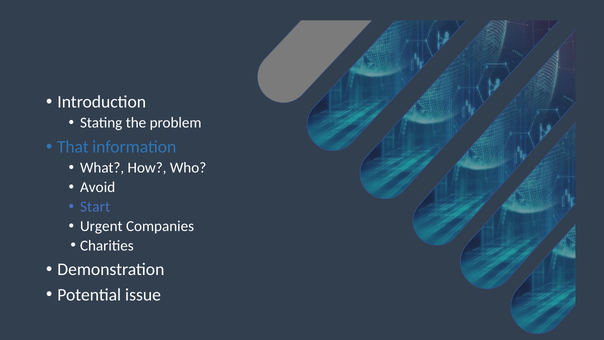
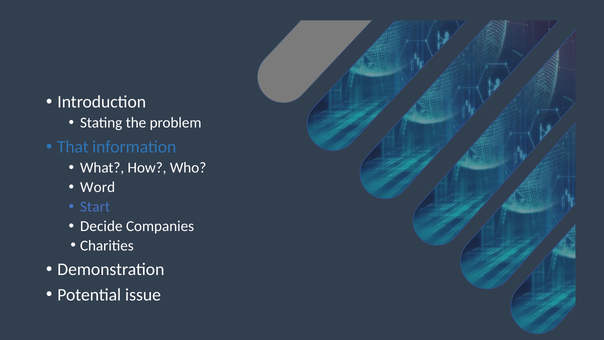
Avoid: Avoid -> Word
Urgent: Urgent -> Decide
